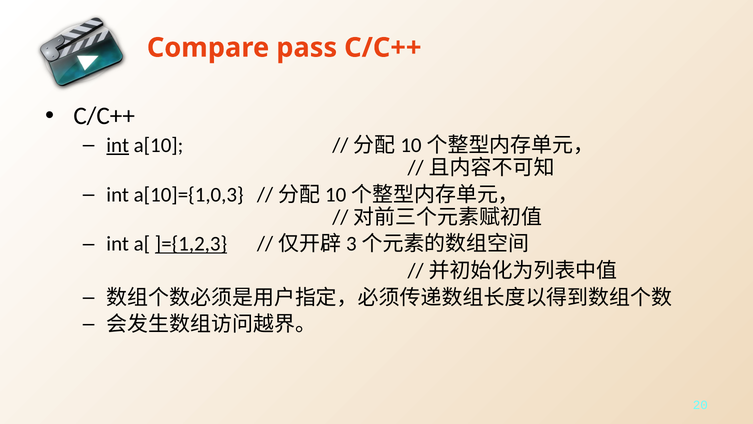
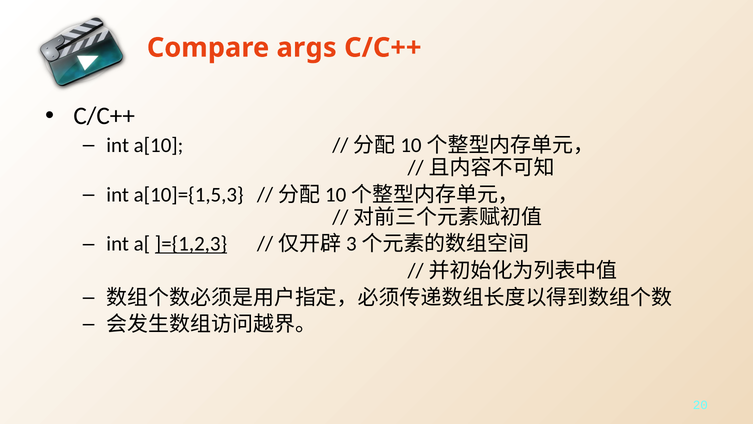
pass: pass -> args
int at (118, 145) underline: present -> none
a[10]={1,0,3: a[10]={1,0,3 -> a[10]={1,5,3
